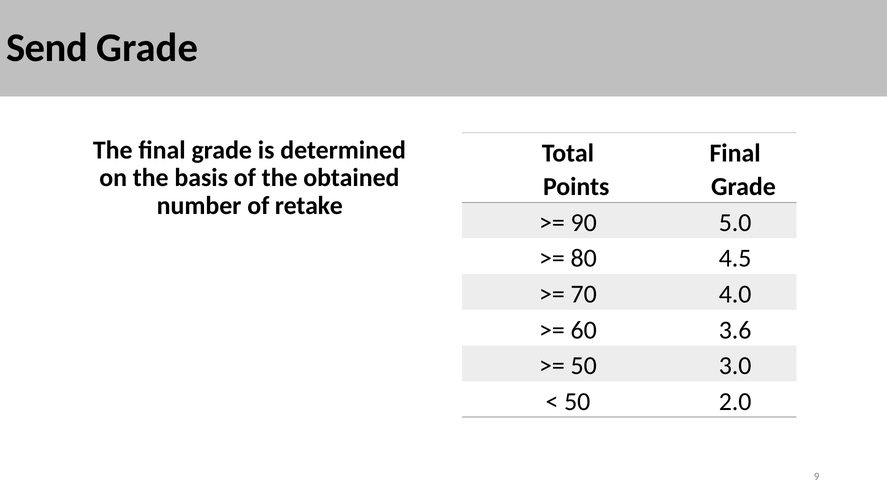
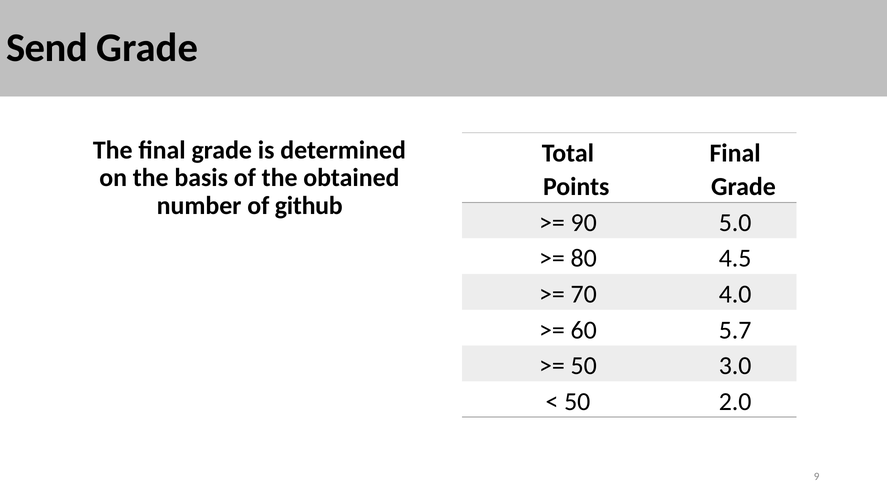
retake: retake -> github
3.6: 3.6 -> 5.7
